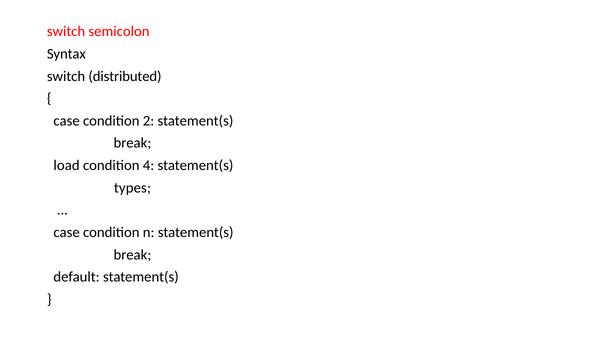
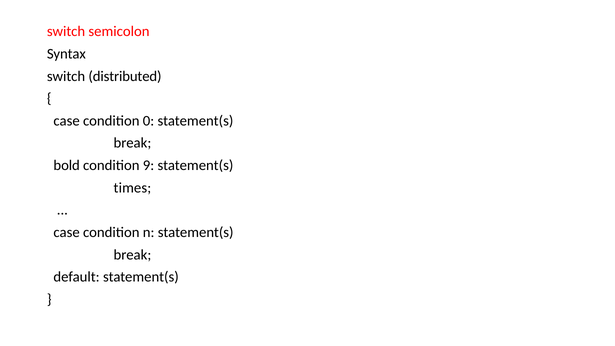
2: 2 -> 0
load: load -> bold
4: 4 -> 9
types: types -> times
